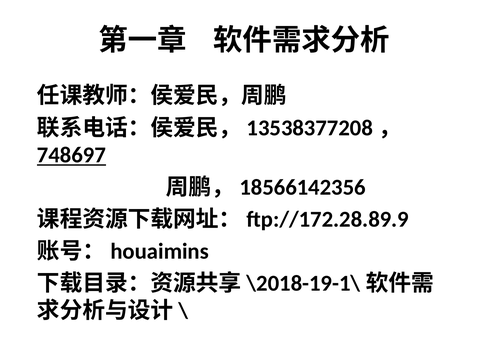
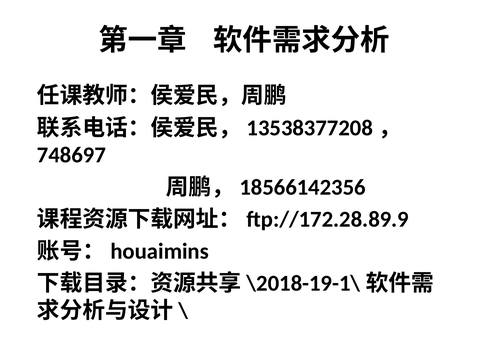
748697 underline: present -> none
